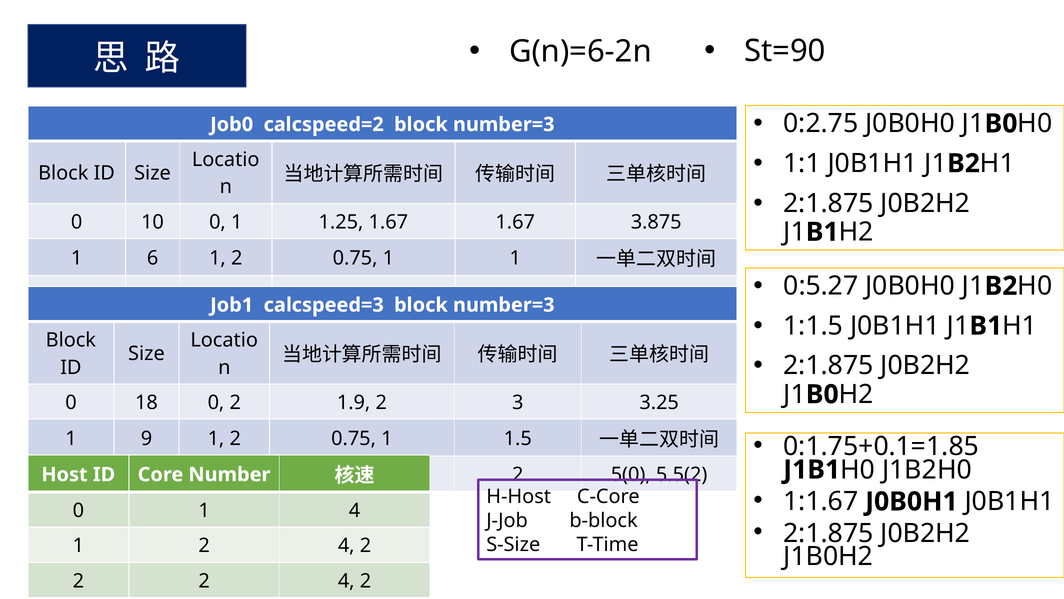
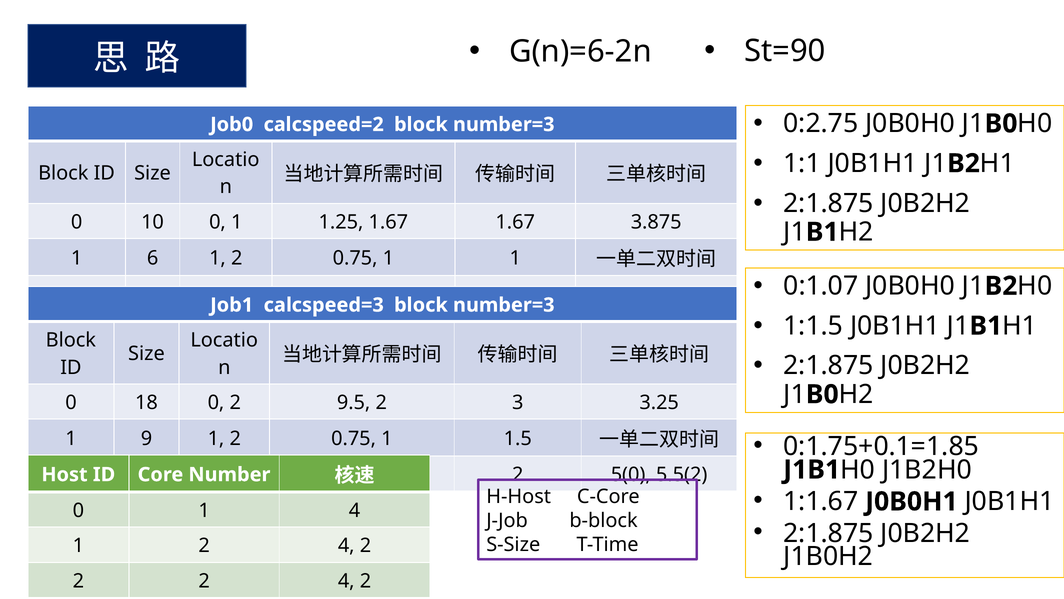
0:5.27: 0:5.27 -> 0:1.07
1.9: 1.9 -> 9.5
